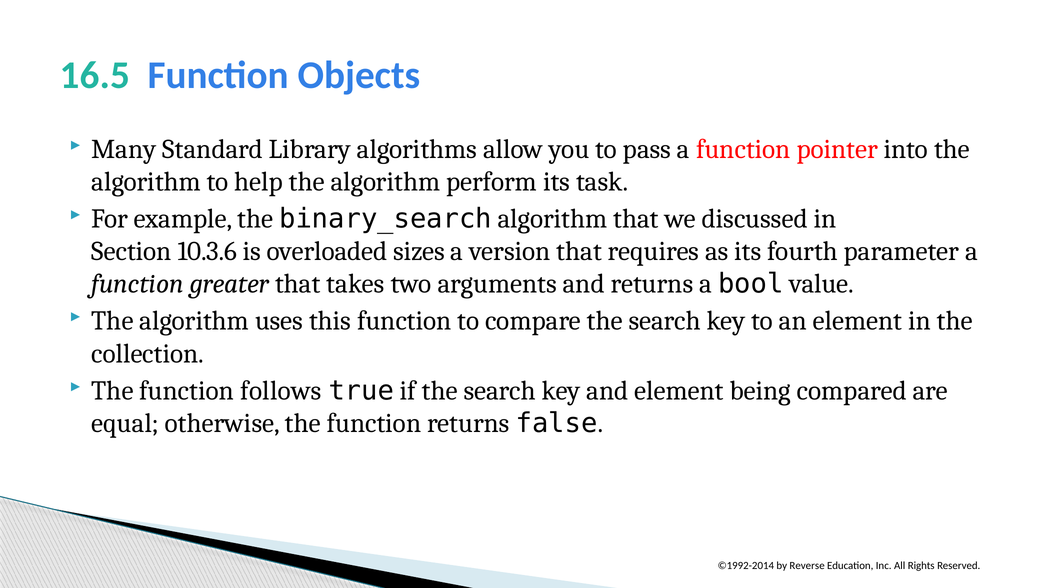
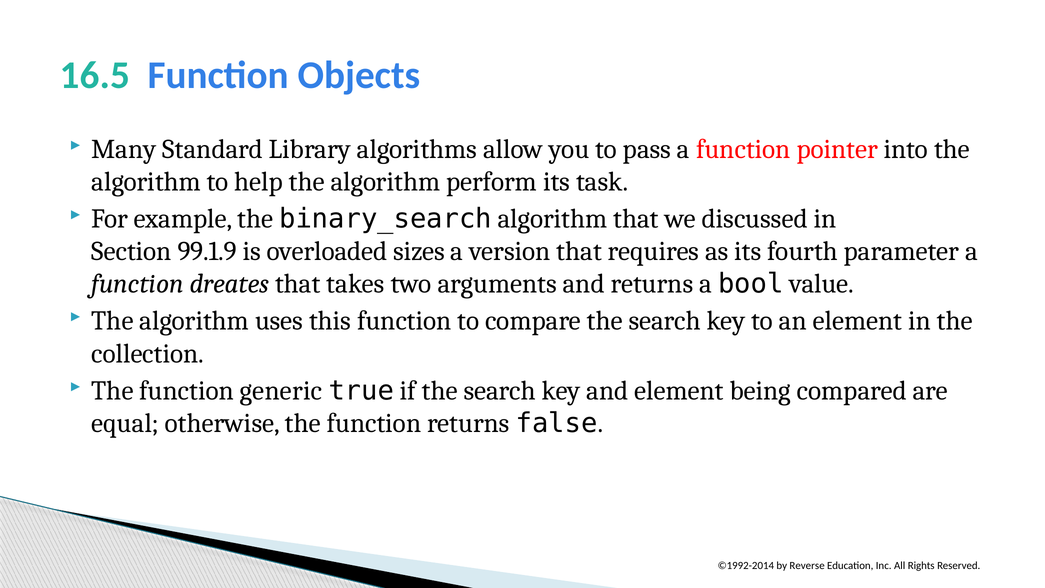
10.3.6: 10.3.6 -> 99.1.9
greater: greater -> dreates
follows: follows -> generic
